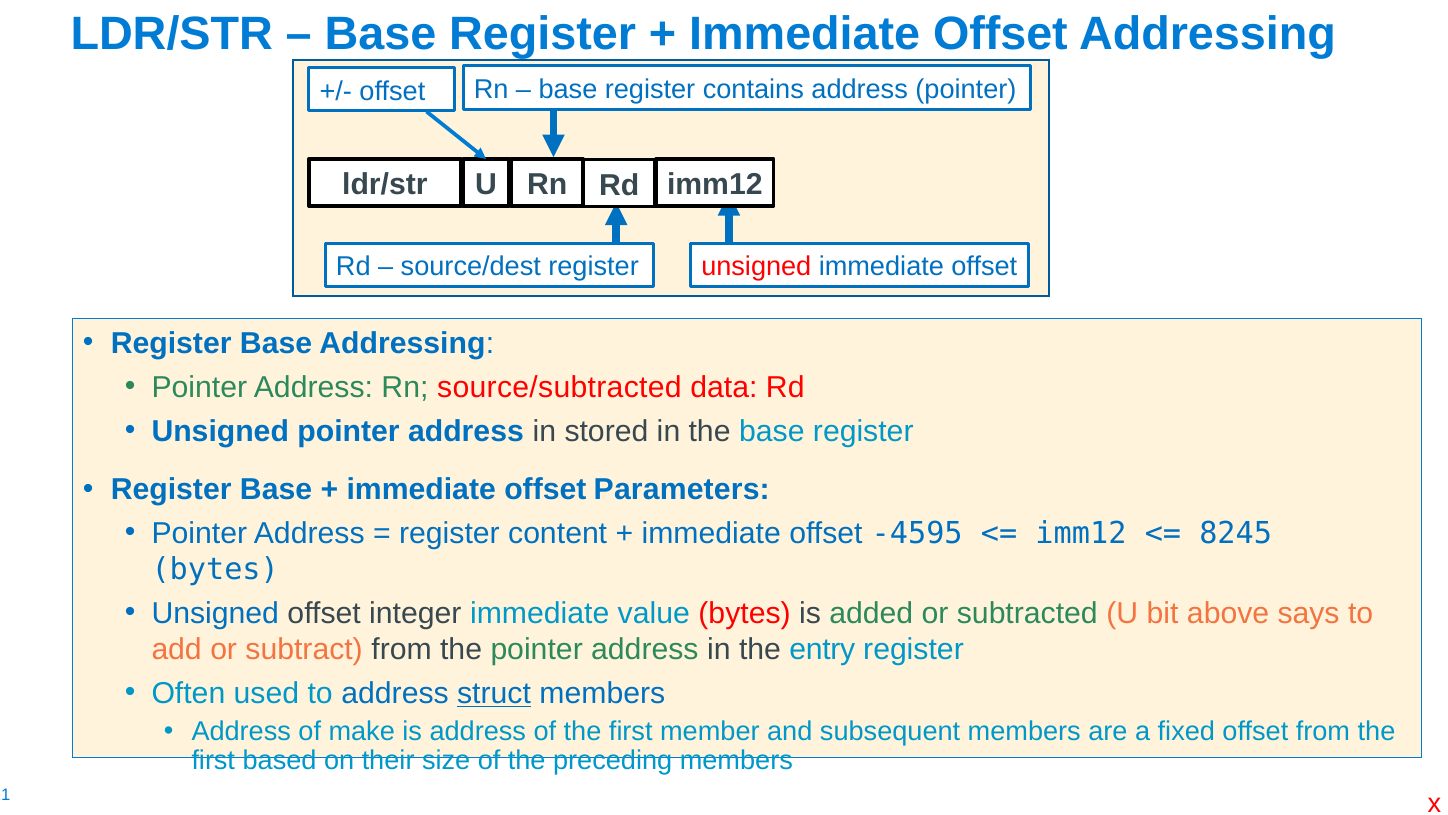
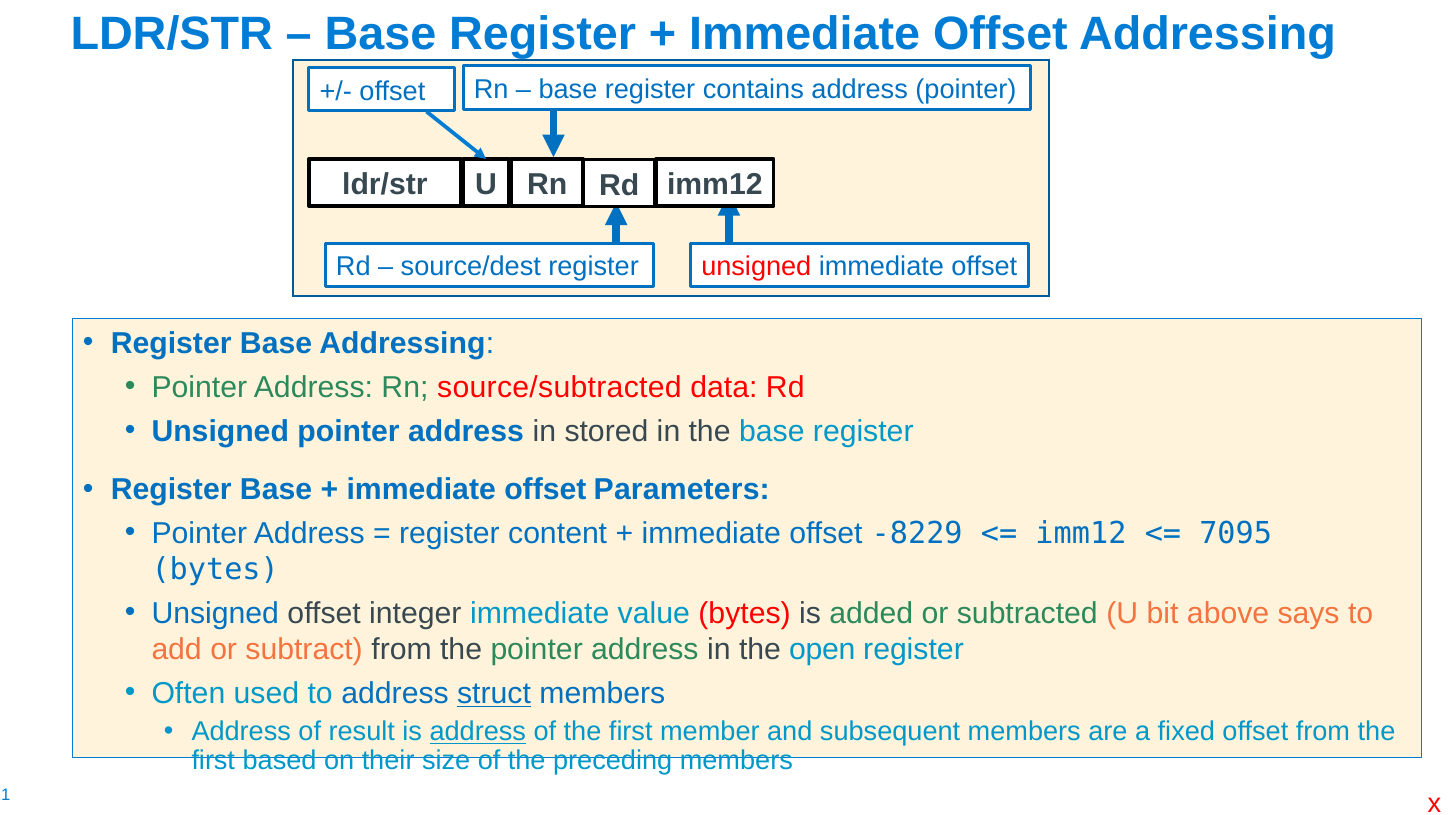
-4595: -4595 -> -8229
8245: 8245 -> 7095
entry: entry -> open
make: make -> result
address at (478, 731) underline: none -> present
